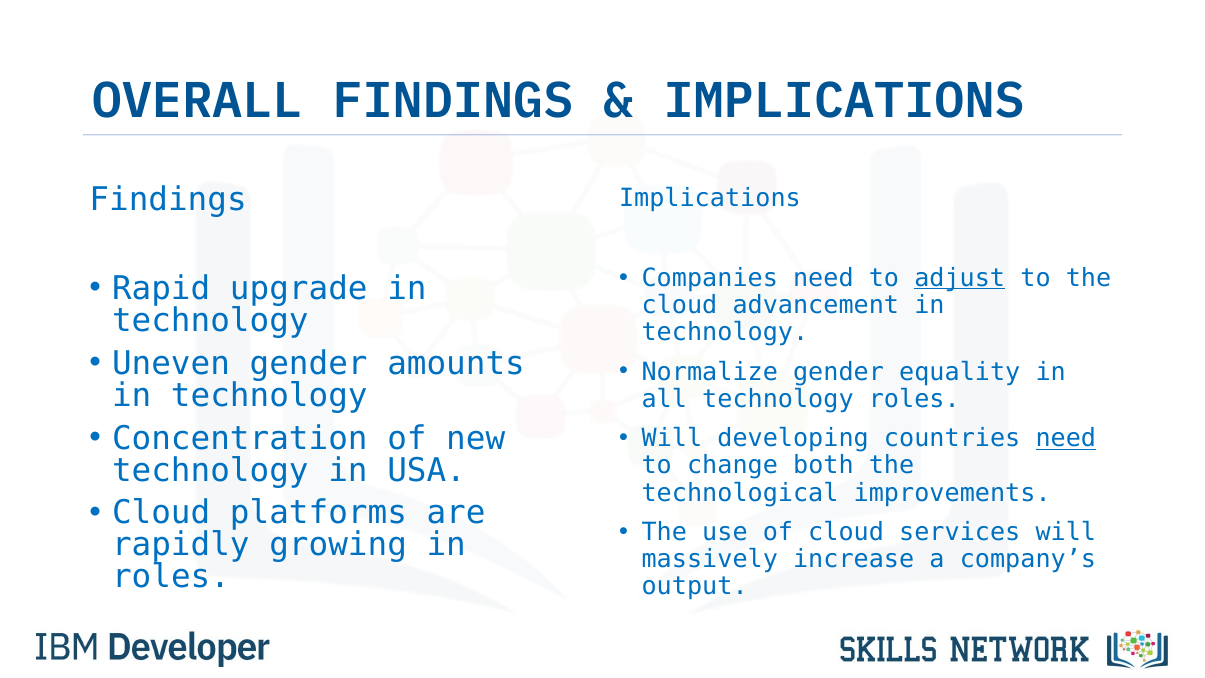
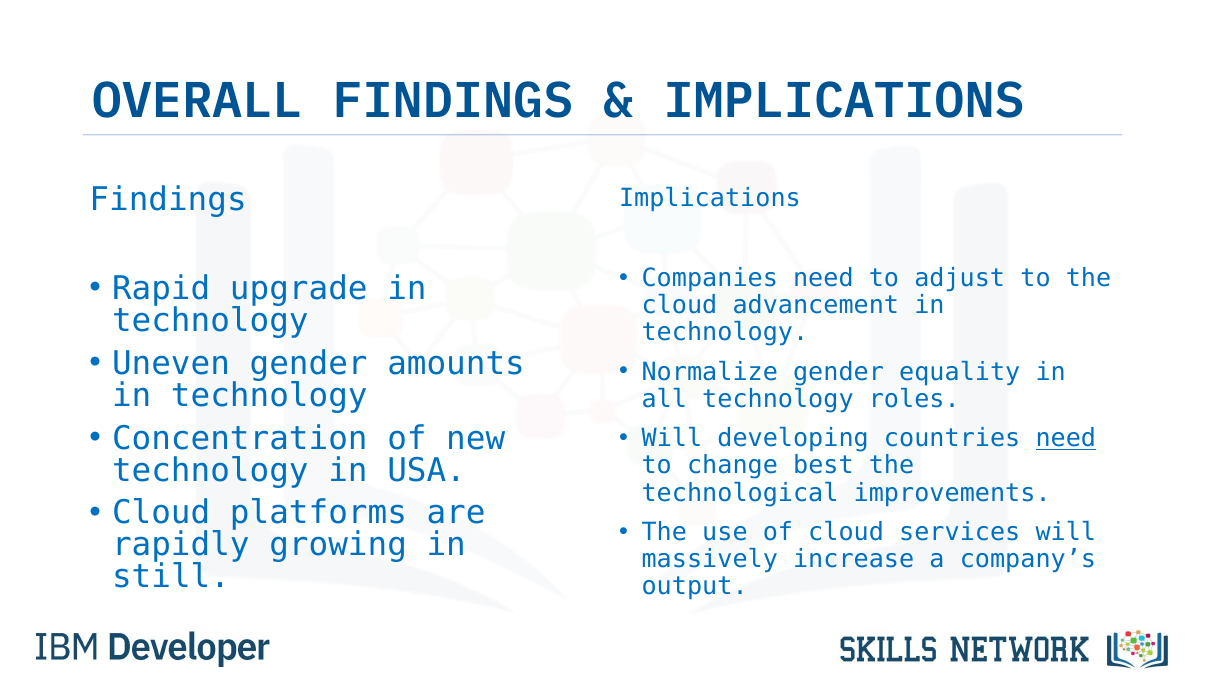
adjust underline: present -> none
both: both -> best
roles at (171, 576): roles -> still
